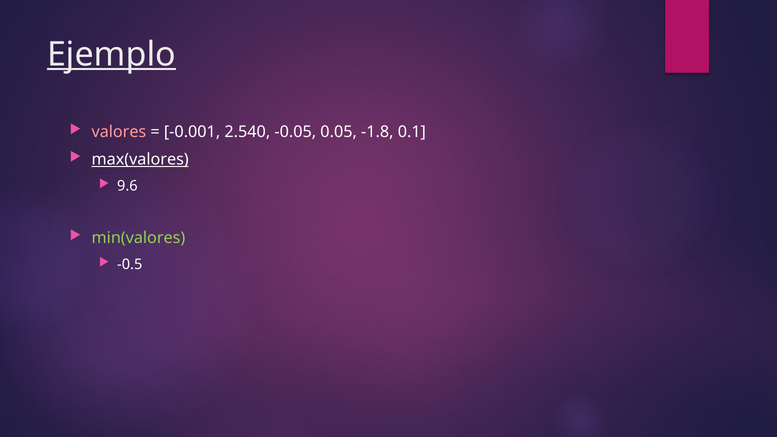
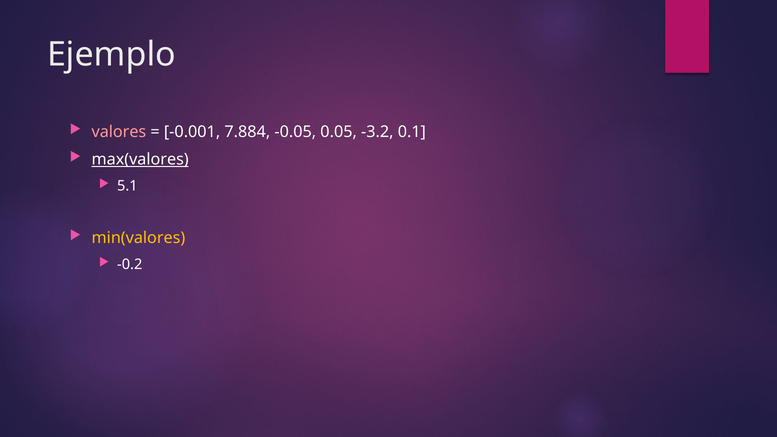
Ejemplo underline: present -> none
2.540: 2.540 -> 7.884
-1.8: -1.8 -> -3.2
9.6: 9.6 -> 5.1
min(valores colour: light green -> yellow
-0.5: -0.5 -> -0.2
